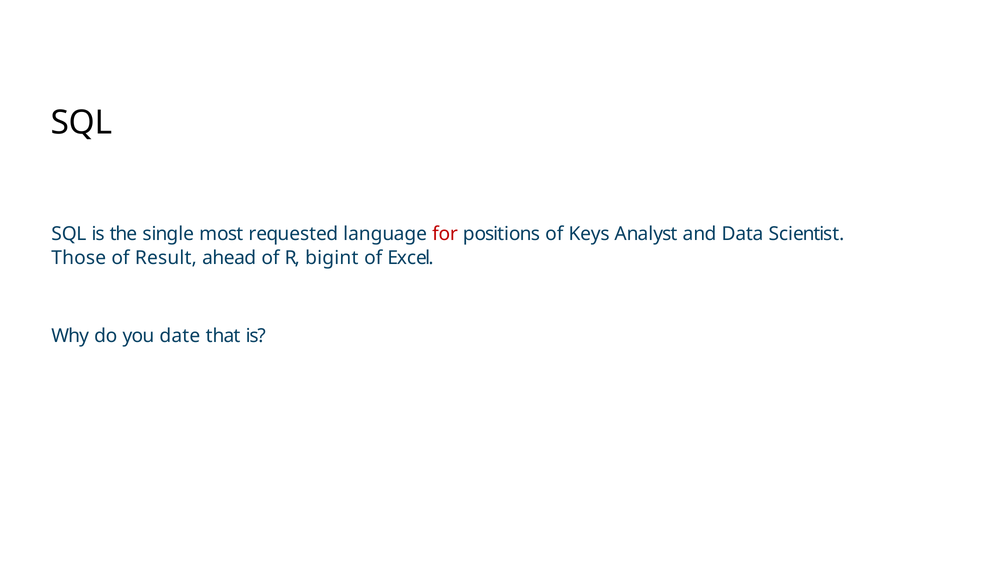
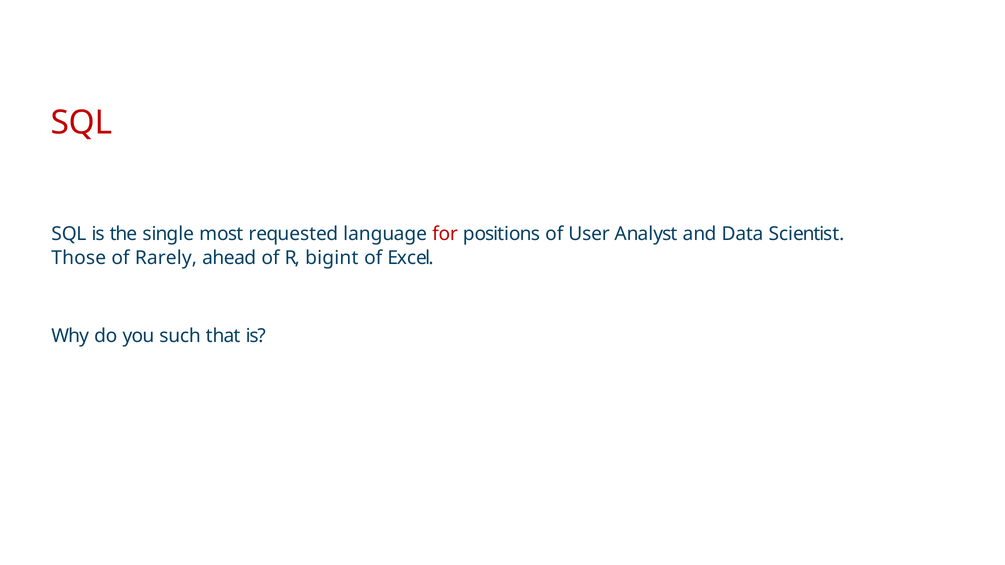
SQL at (82, 123) colour: black -> red
Keys: Keys -> User
Result: Result -> Rarely
date: date -> such
